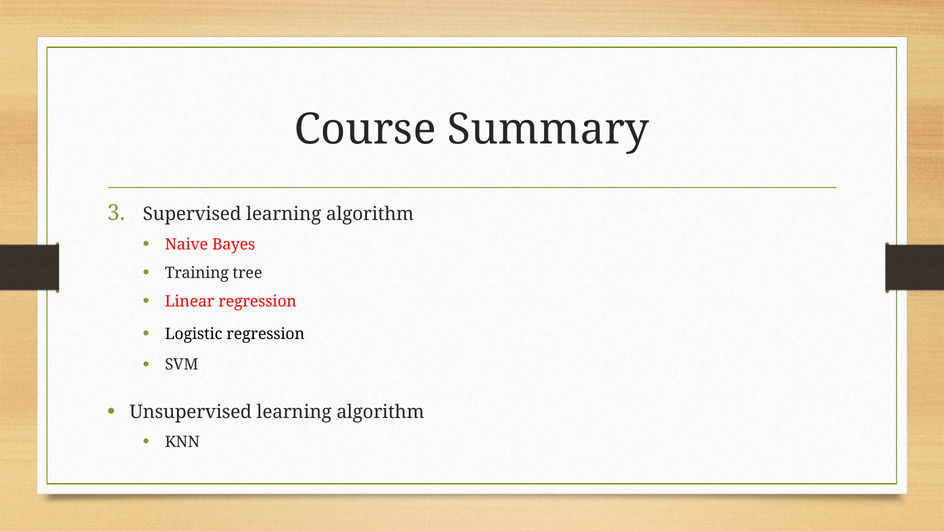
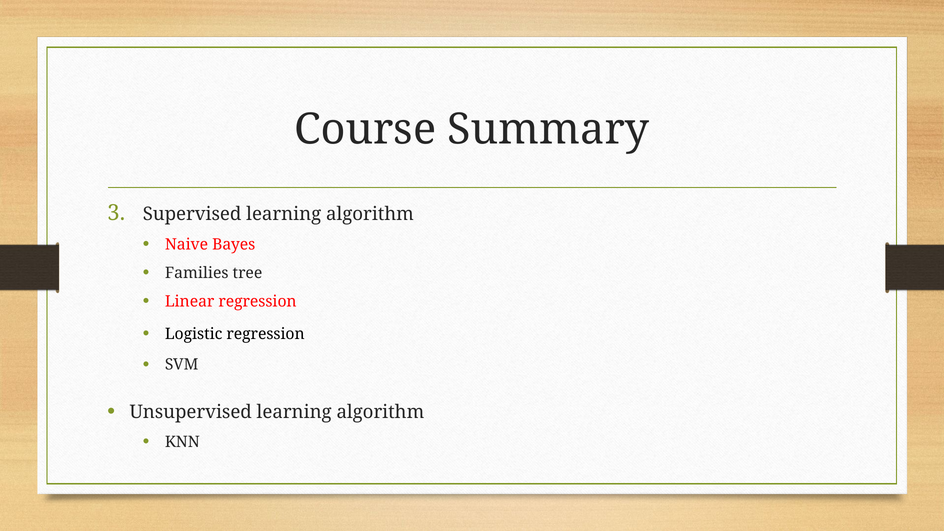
Training: Training -> Families
